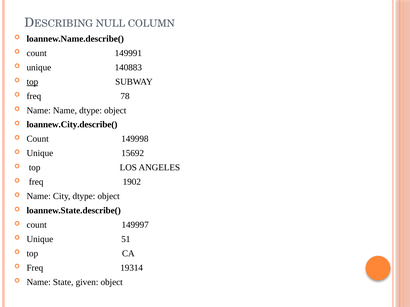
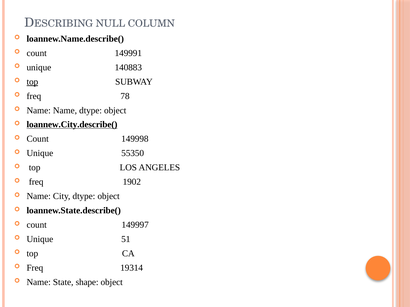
loannew.City.describe( underline: none -> present
15692: 15692 -> 55350
given: given -> shape
